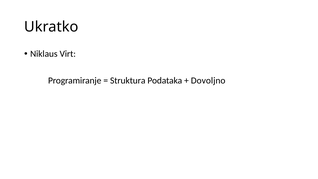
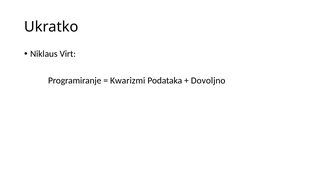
Struktura: Struktura -> Kwarizmi
